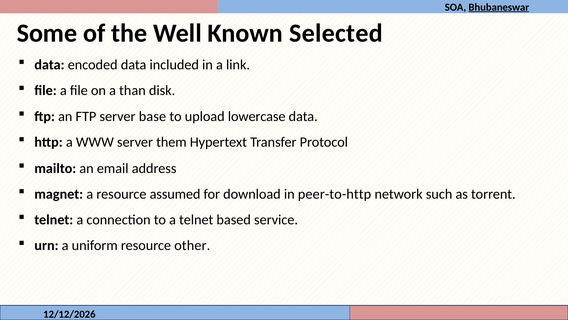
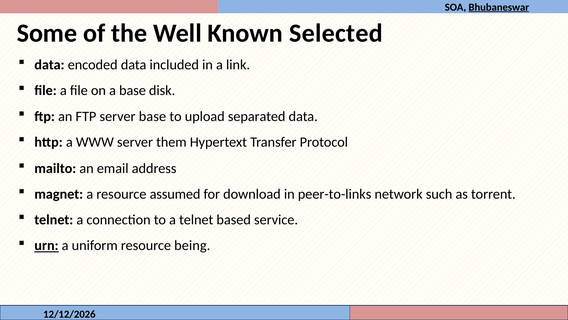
a than: than -> base
lowercase: lowercase -> separated
peer-to-http: peer-to-http -> peer-to-links
urn underline: none -> present
other: other -> being
